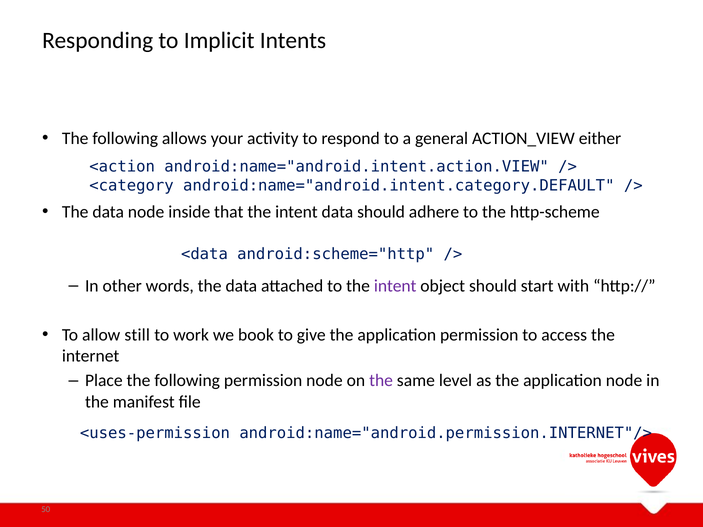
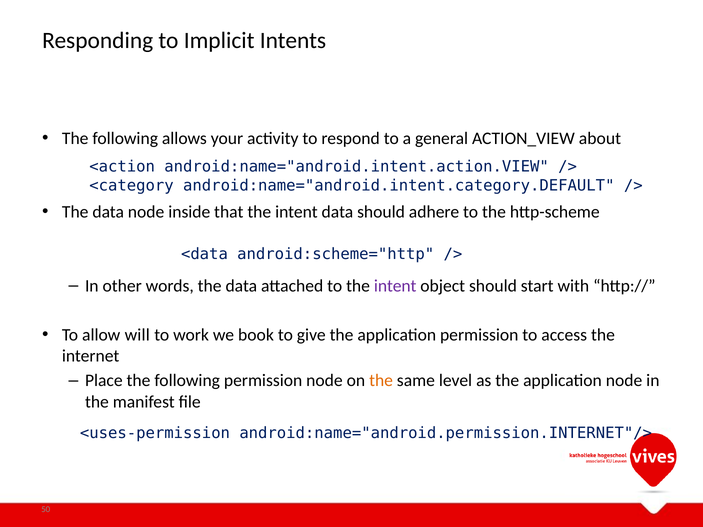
either: either -> about
still: still -> will
the at (381, 381) colour: purple -> orange
